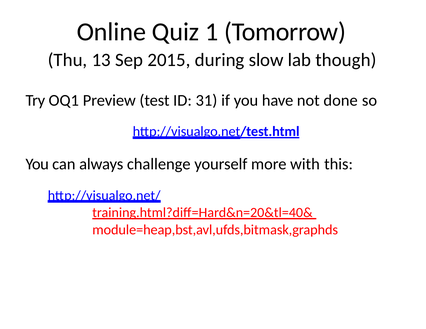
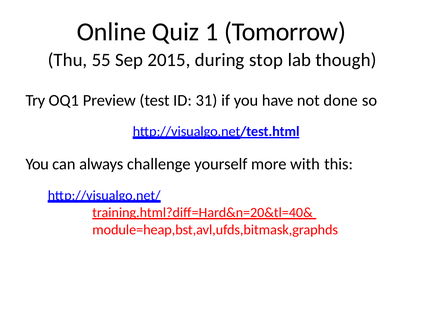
13: 13 -> 55
slow: slow -> stop
